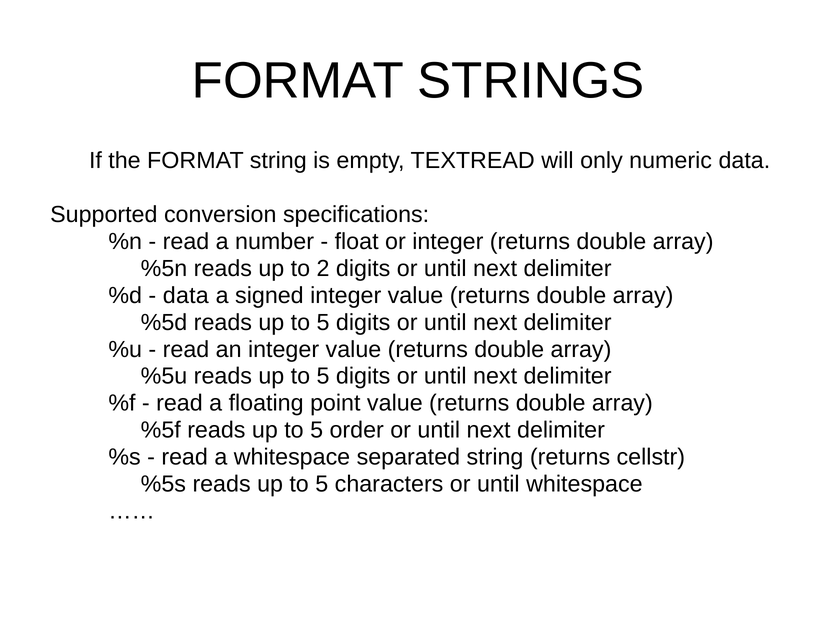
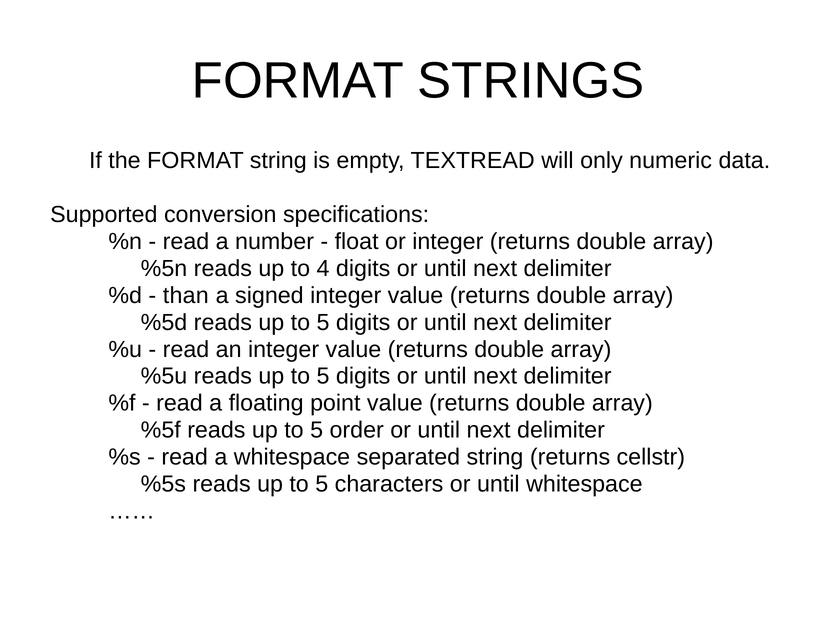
2: 2 -> 4
data at (186, 296): data -> than
